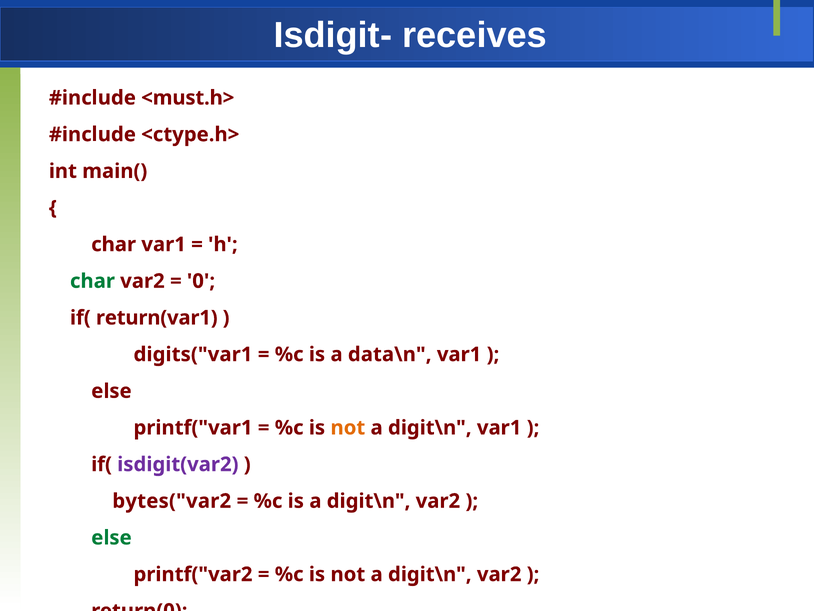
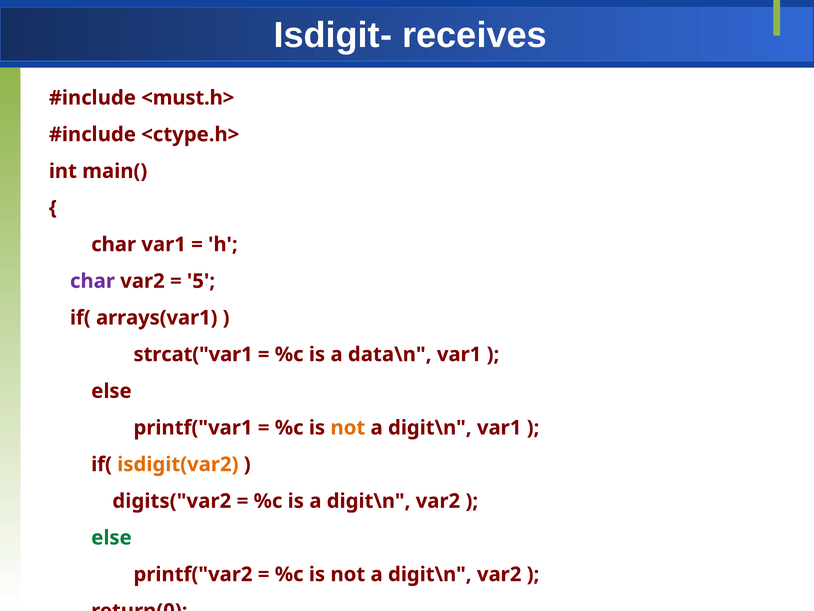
char at (92, 281) colour: green -> purple
0: 0 -> 5
return(var1: return(var1 -> arrays(var1
digits("var1: digits("var1 -> strcat("var1
isdigit(var2 colour: purple -> orange
bytes("var2: bytes("var2 -> digits("var2
